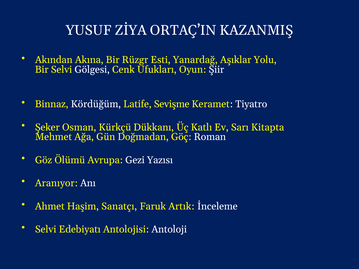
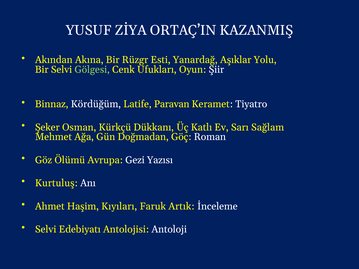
Gölgesi colour: white -> light green
Sevişme: Sevişme -> Paravan
Kitapta: Kitapta -> Sağlam
Aranıyor: Aranıyor -> Kurtuluş
Sanatçı: Sanatçı -> Kıyıları
